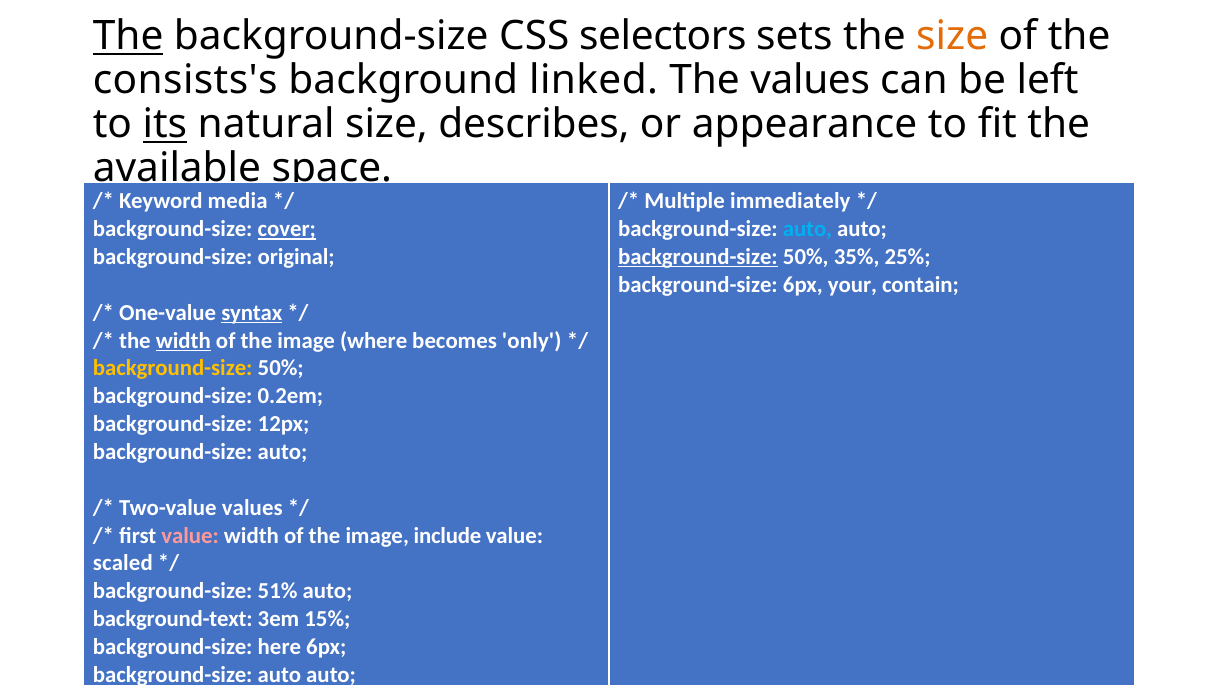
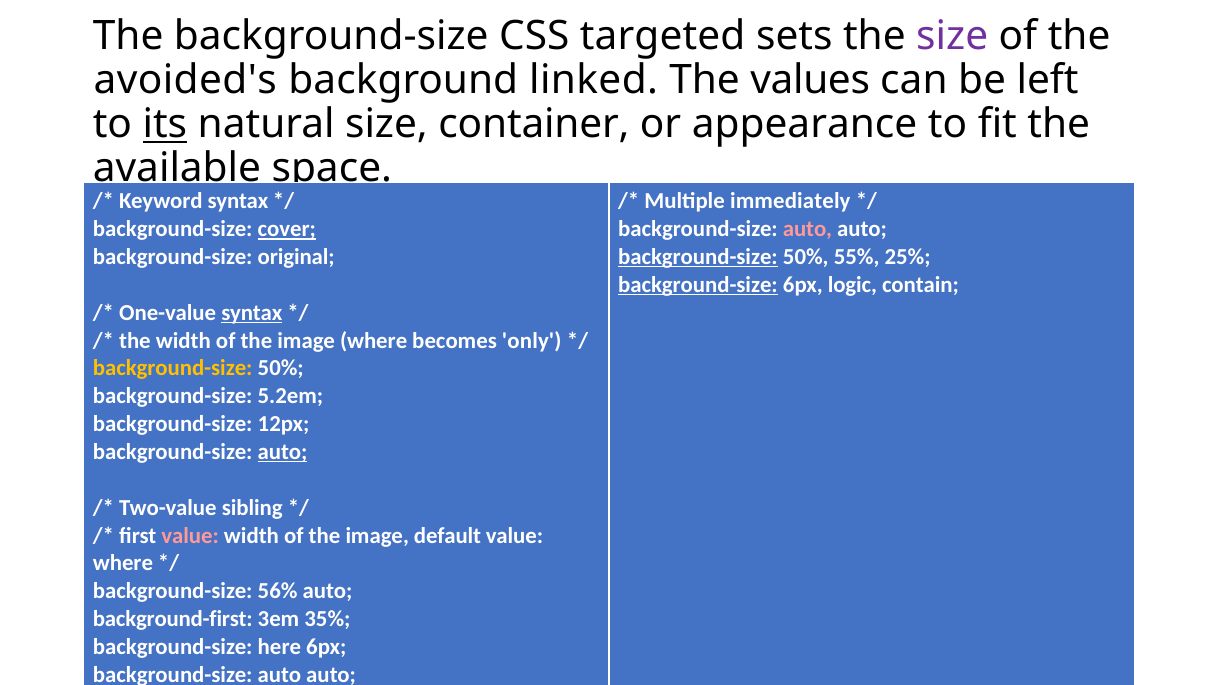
The at (128, 37) underline: present -> none
selectors: selectors -> targeted
size at (952, 37) colour: orange -> purple
consists's: consists's -> avoided's
describes: describes -> container
Keyword media: media -> syntax
auto at (807, 229) colour: light blue -> pink
35%: 35% -> 55%
background-size at (698, 285) underline: none -> present
your: your -> logic
width at (183, 341) underline: present -> none
0.2em: 0.2em -> 5.2em
auto at (283, 452) underline: none -> present
Two-value values: values -> sibling
include: include -> default
scaled at (123, 564): scaled -> where
51%: 51% -> 56%
background-text: background-text -> background-first
15%: 15% -> 35%
